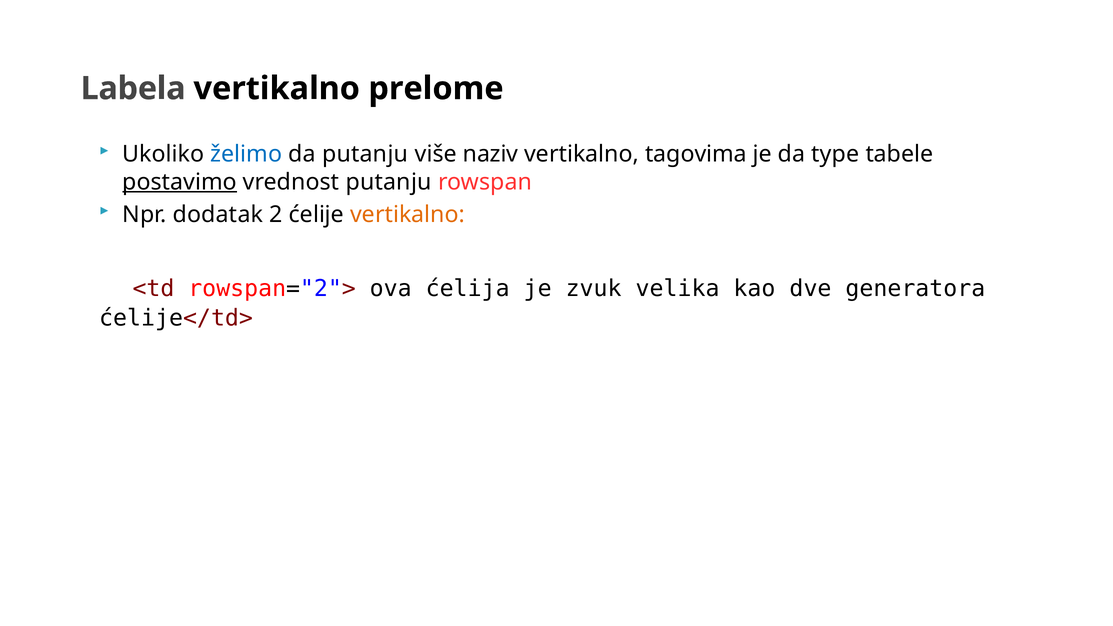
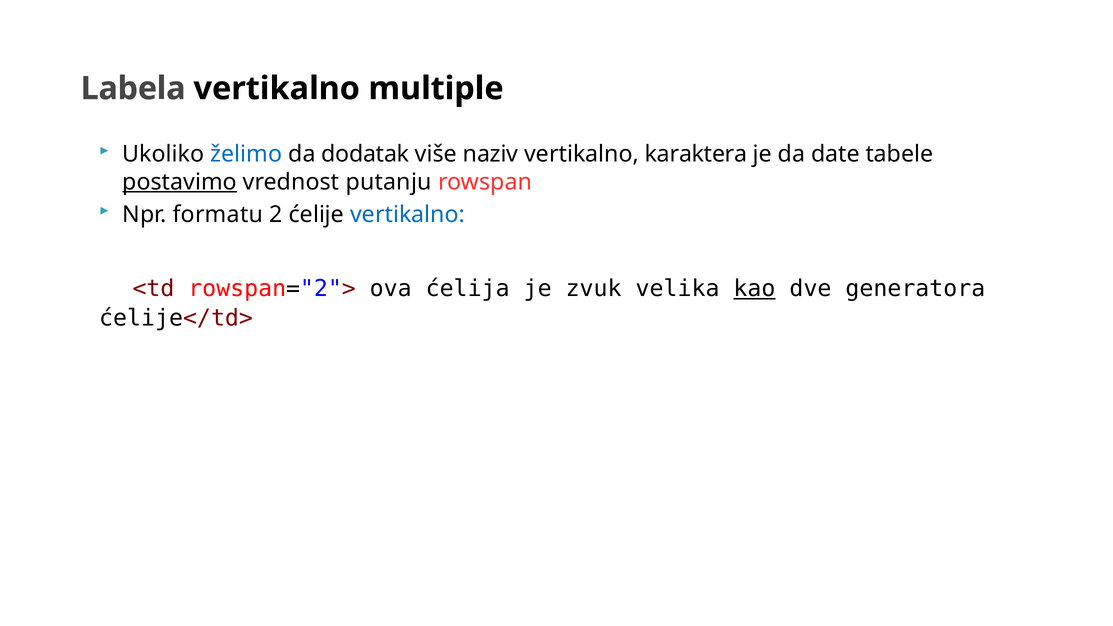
prelome: prelome -> multiple
da putanju: putanju -> dodatak
tagovima: tagovima -> karaktera
type: type -> date
dodatak: dodatak -> formatu
vertikalno at (408, 214) colour: orange -> blue
kao underline: none -> present
